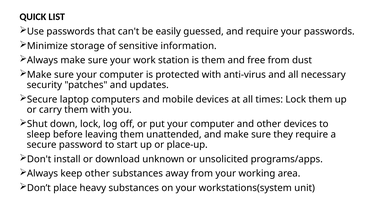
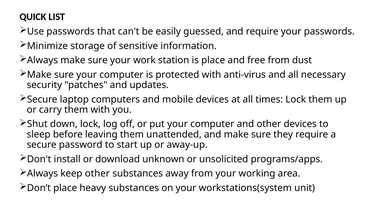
is them: them -> place
place-up: place-up -> away-up
